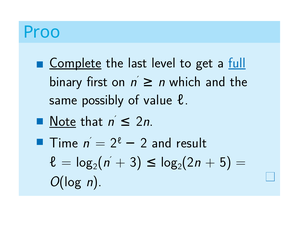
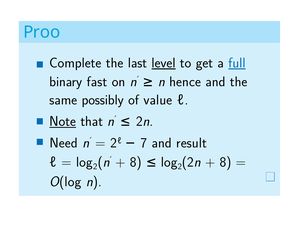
Complete underline: present -> none
level underline: none -> present
first: first -> fast
which: which -> hence
Time: Time -> Need
2 at (144, 142): 2 -> 7
3 at (136, 161): 3 -> 8
5 at (225, 161): 5 -> 8
